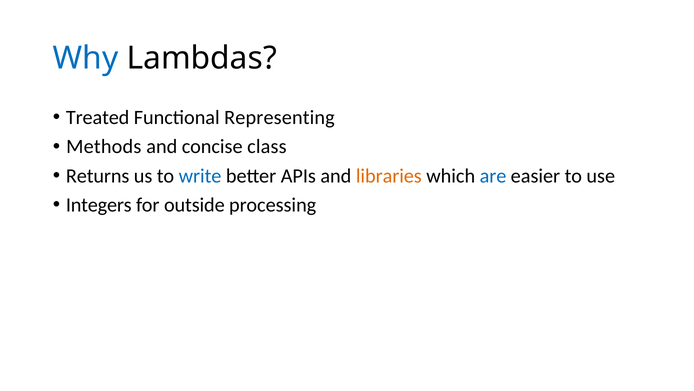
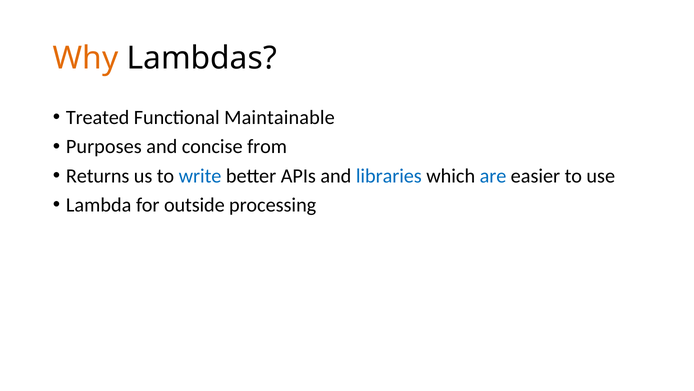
Why colour: blue -> orange
Representing: Representing -> Maintainable
Methods: Methods -> Purposes
class: class -> from
libraries colour: orange -> blue
Integers: Integers -> Lambda
